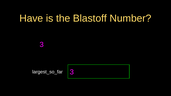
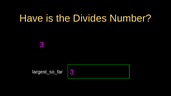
Blastoff: Blastoff -> Divides
